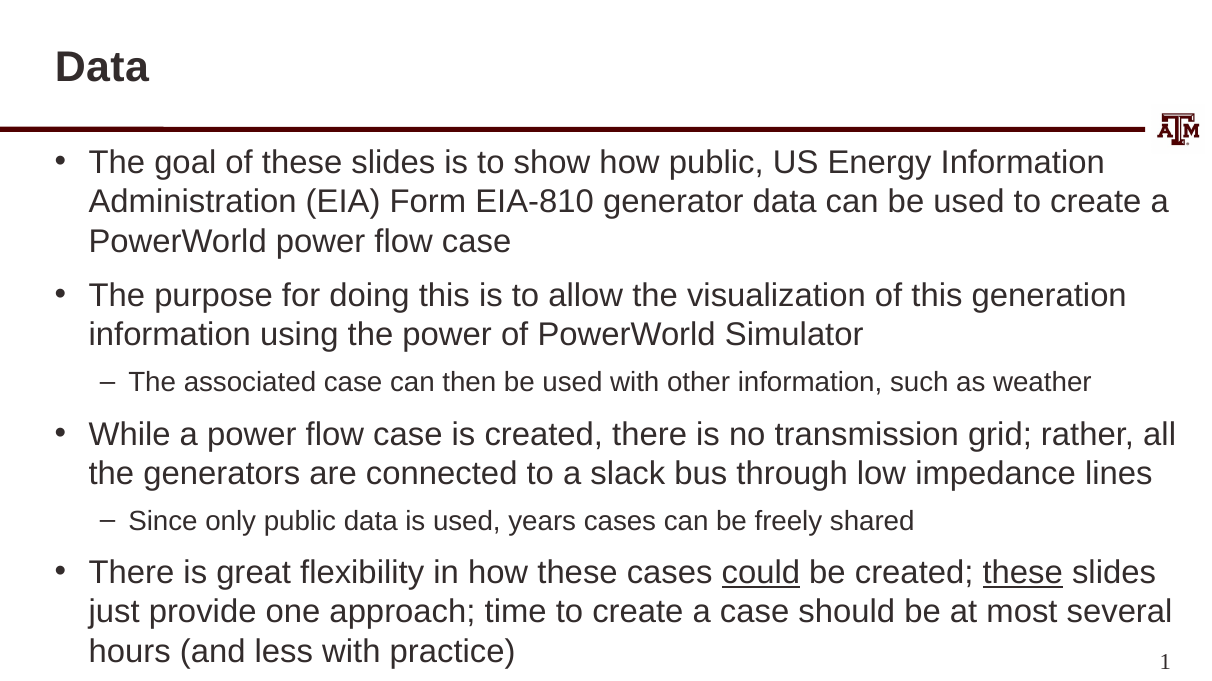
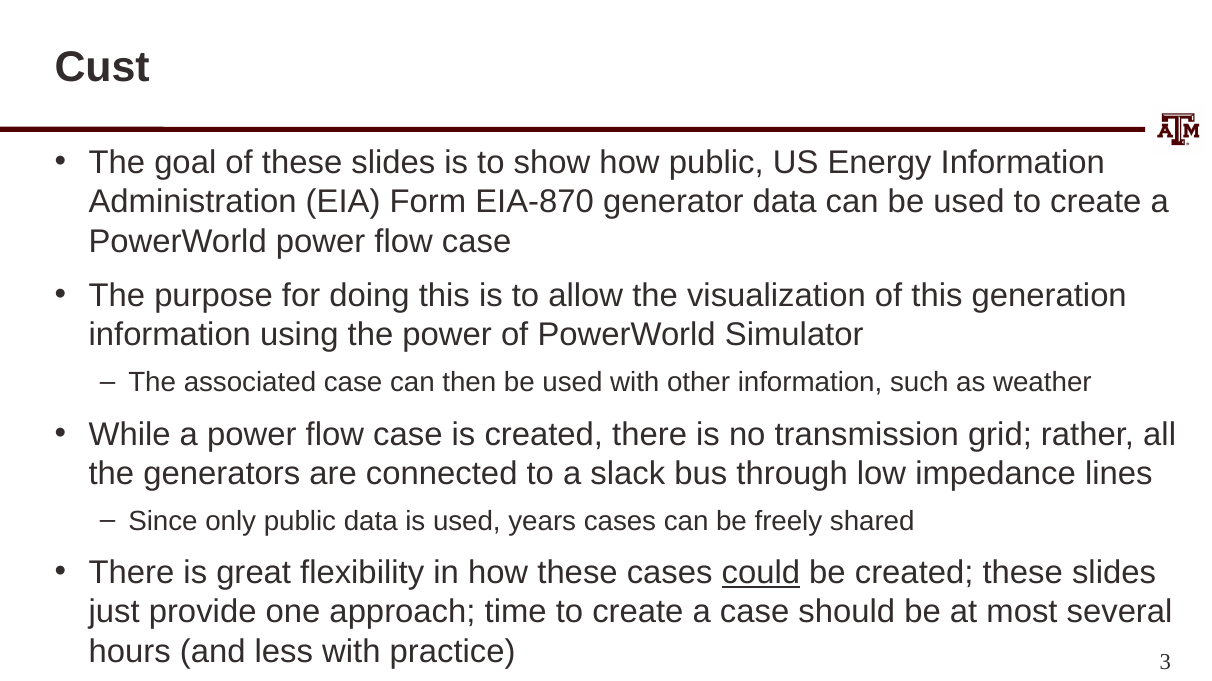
Data at (102, 67): Data -> Cust
EIA-810: EIA-810 -> EIA-870
these at (1023, 573) underline: present -> none
1: 1 -> 3
